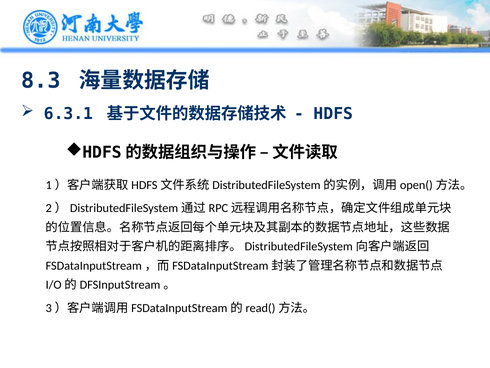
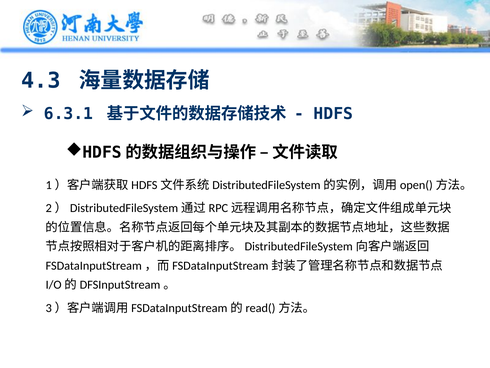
8.3: 8.3 -> 4.3
